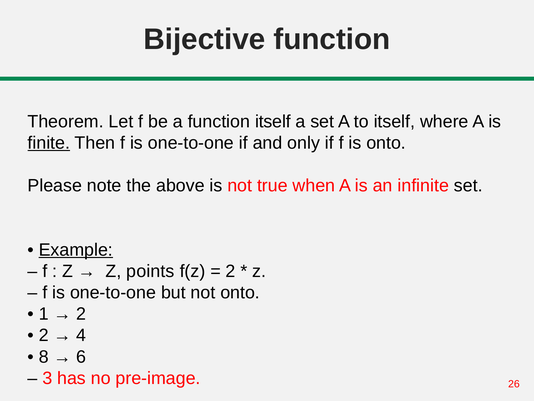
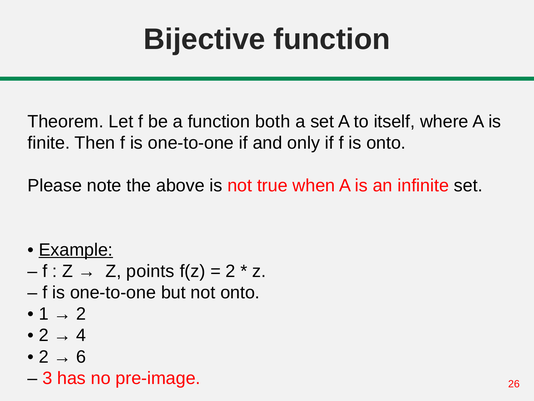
function itself: itself -> both
finite underline: present -> none
8 at (44, 356): 8 -> 2
